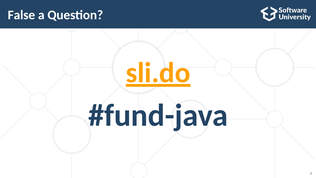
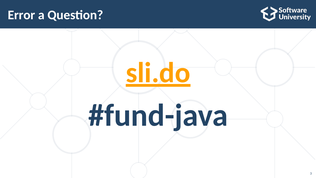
False: False -> Error
